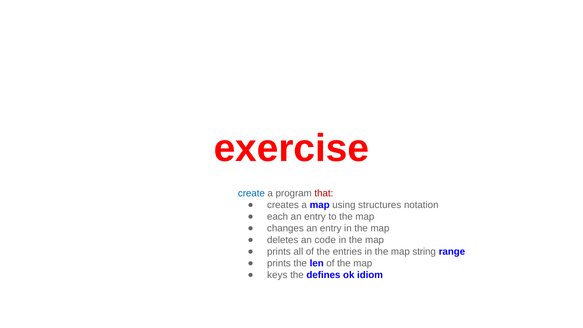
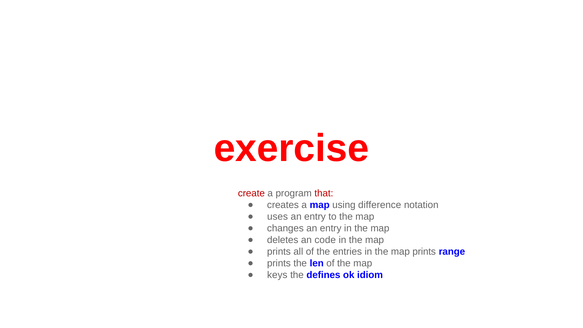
create colour: blue -> red
structures: structures -> difference
each: each -> uses
map string: string -> prints
